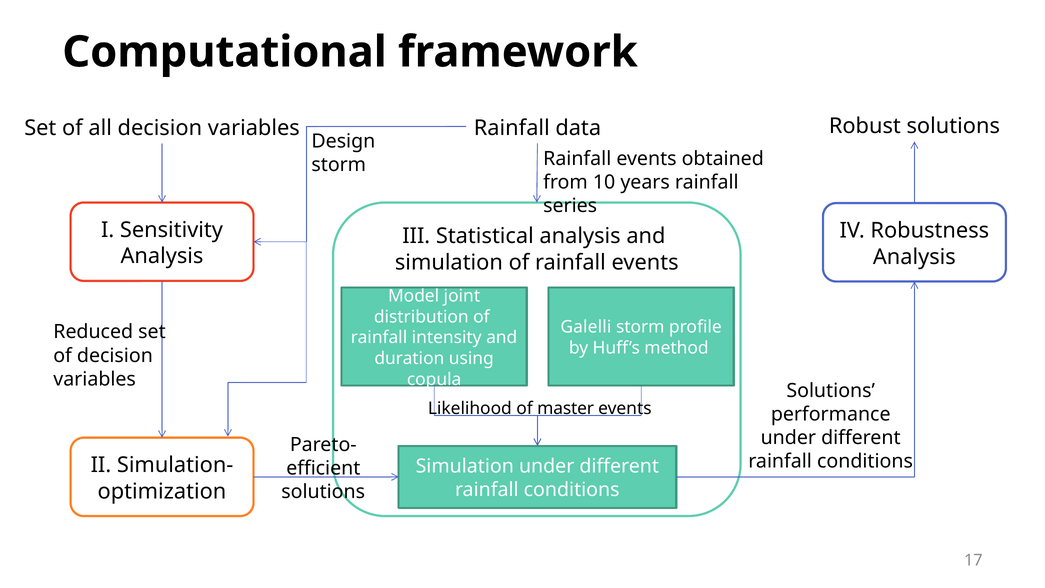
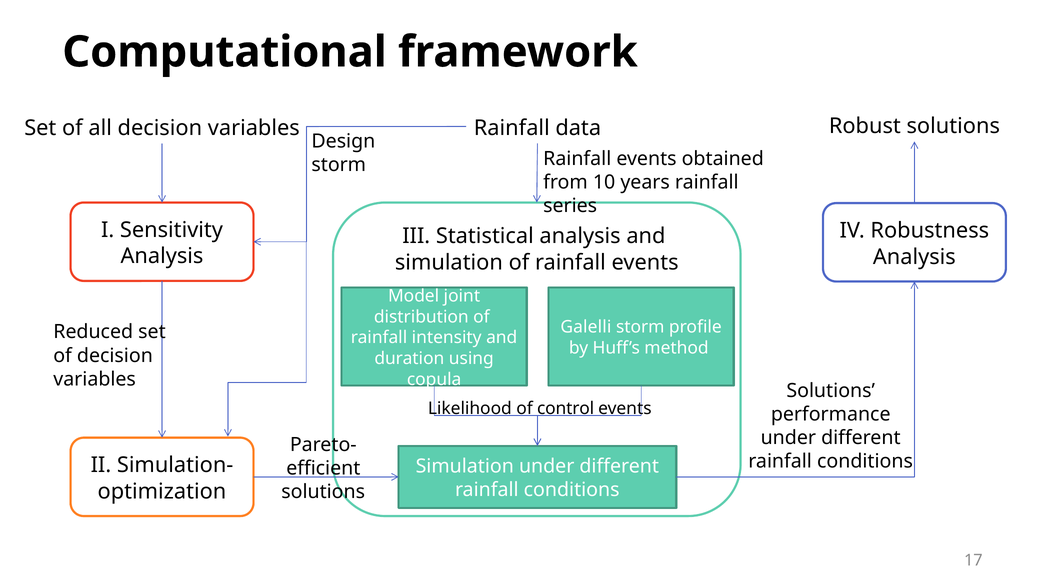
master: master -> control
